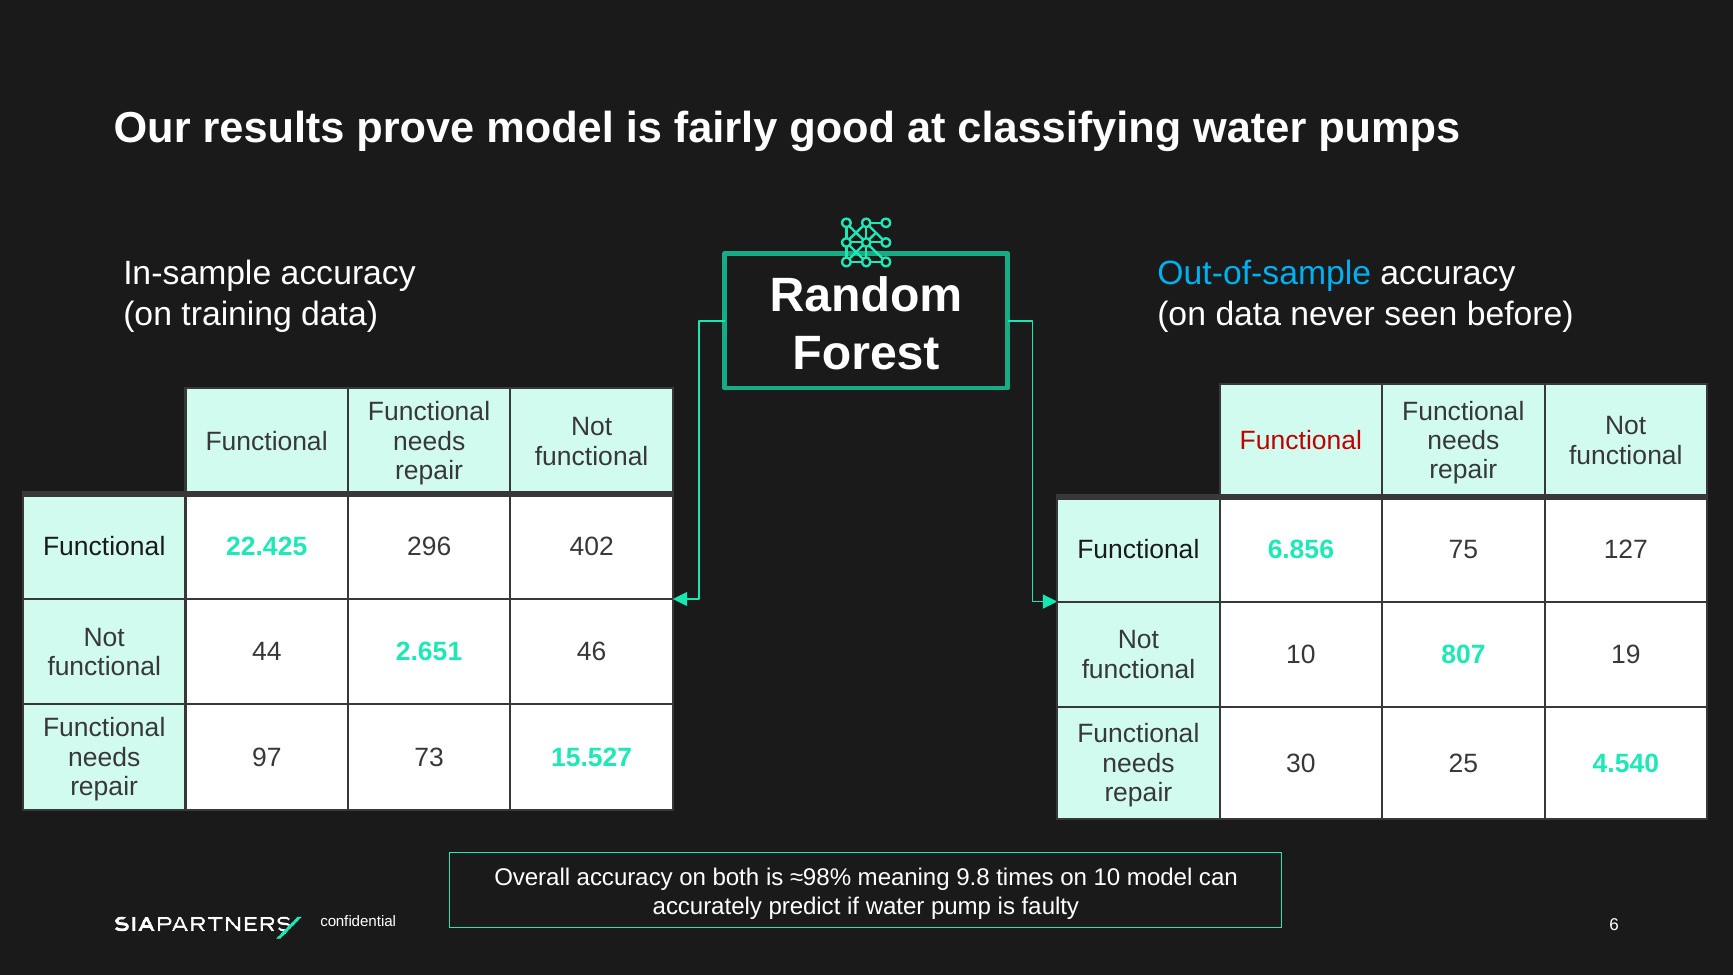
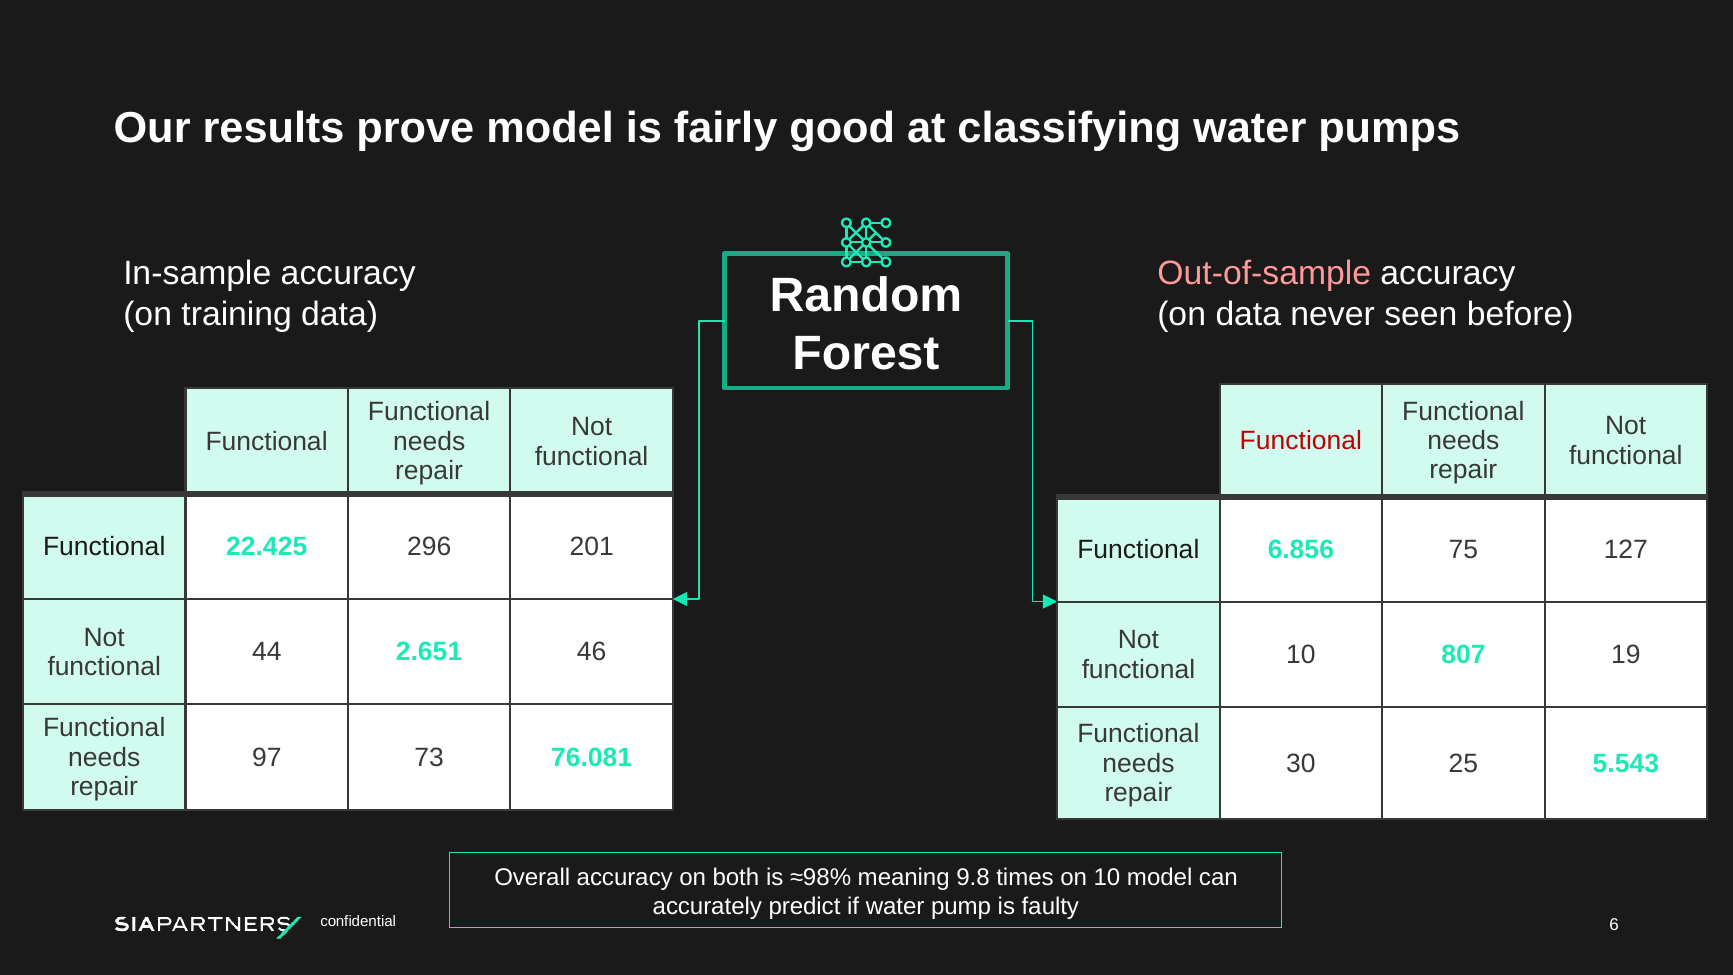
Out-of-sample colour: light blue -> pink
402: 402 -> 201
15.527: 15.527 -> 76.081
4.540: 4.540 -> 5.543
